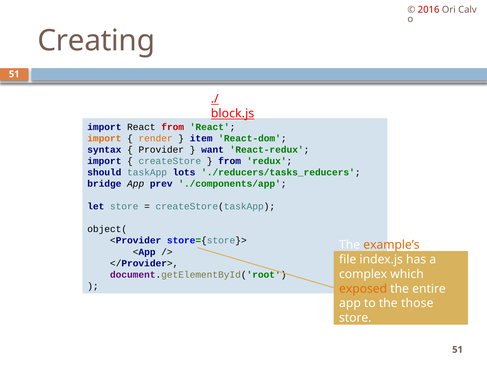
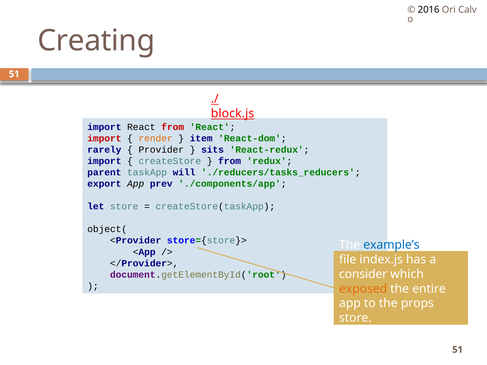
2016 colour: red -> black
import at (104, 138) colour: orange -> red
syntax: syntax -> rarely
want: want -> sits
should: should -> parent
lots: lots -> will
bridge: bridge -> export
example’s colour: orange -> blue
complex: complex -> consider
those: those -> props
